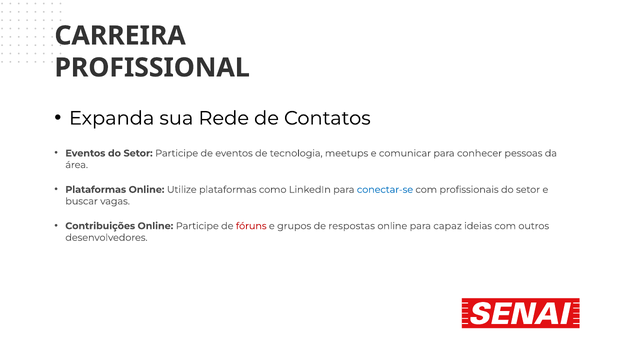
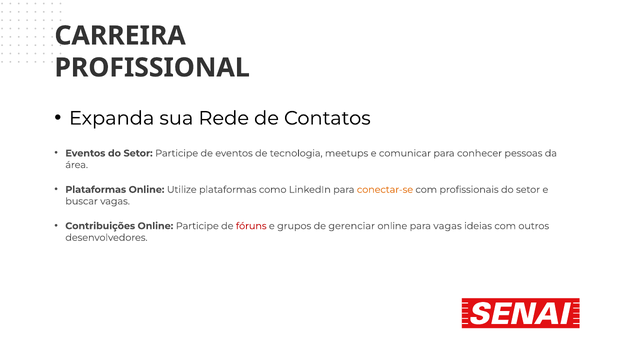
conectar-se colour: blue -> orange
respostas: respostas -> gerenciar
para capaz: capaz -> vagas
